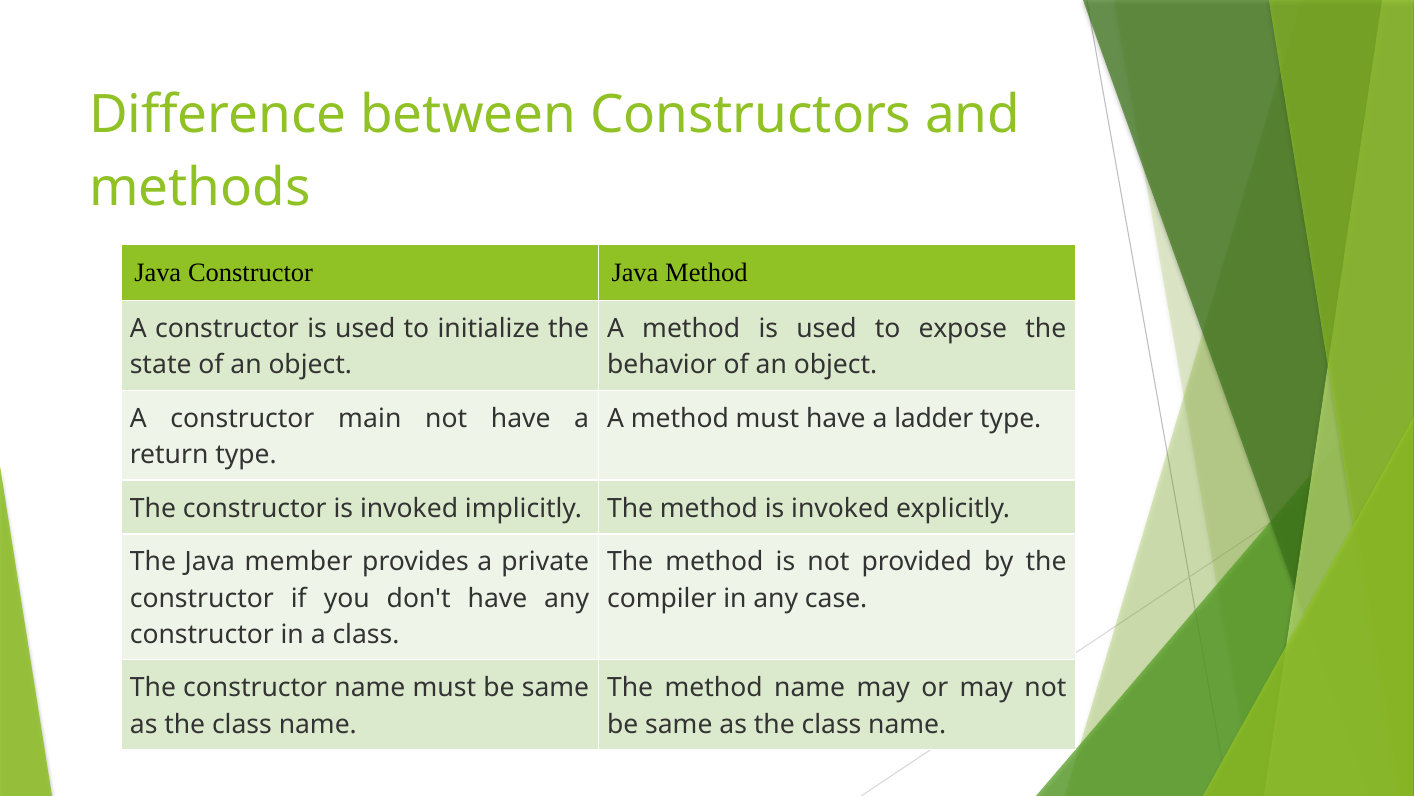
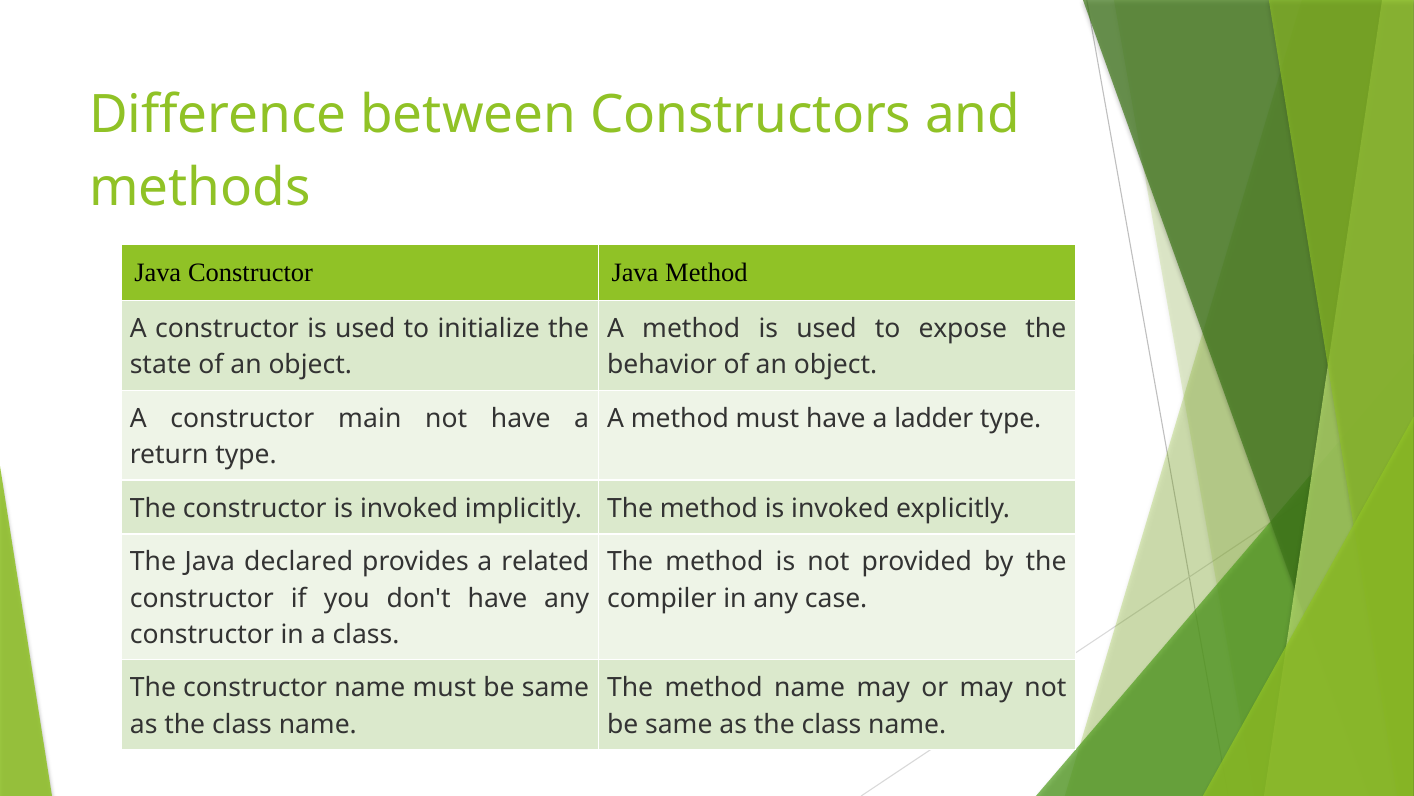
member: member -> declared
private: private -> related
